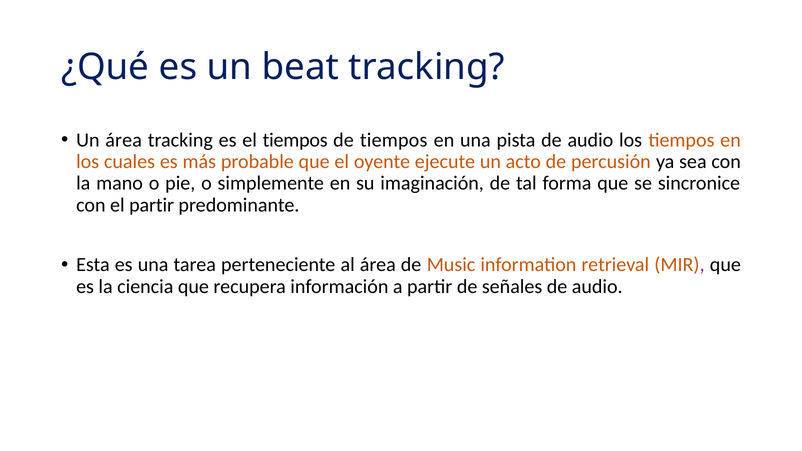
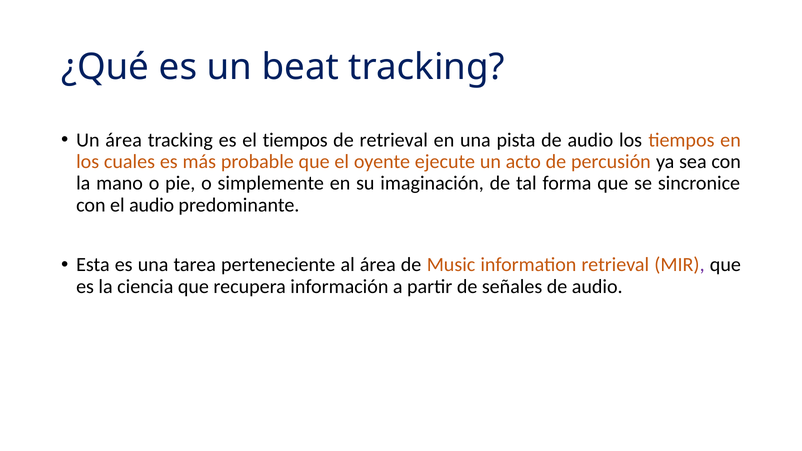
de tiempos: tiempos -> retrieval
el partir: partir -> audio
